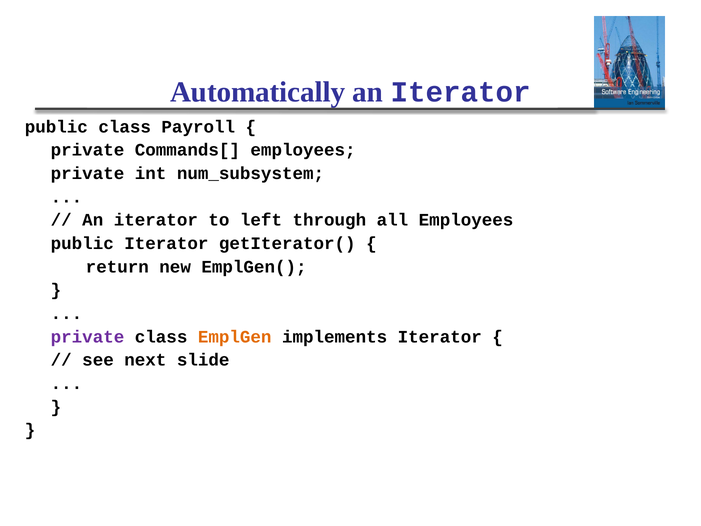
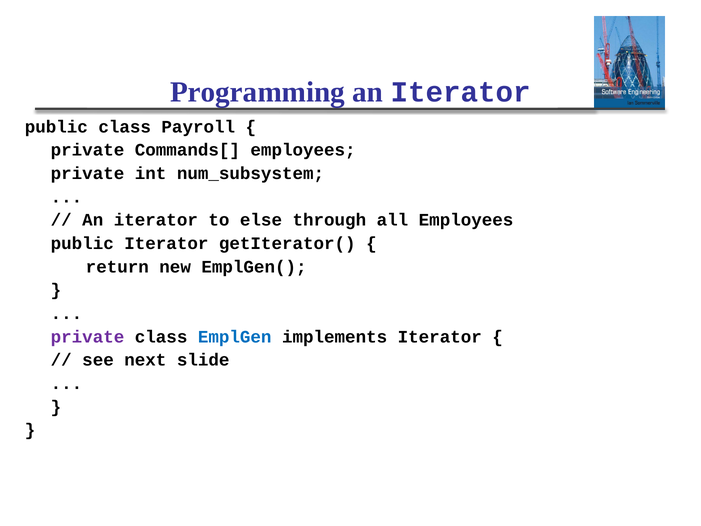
Automatically: Automatically -> Programming
left: left -> else
EmplGen colour: orange -> blue
